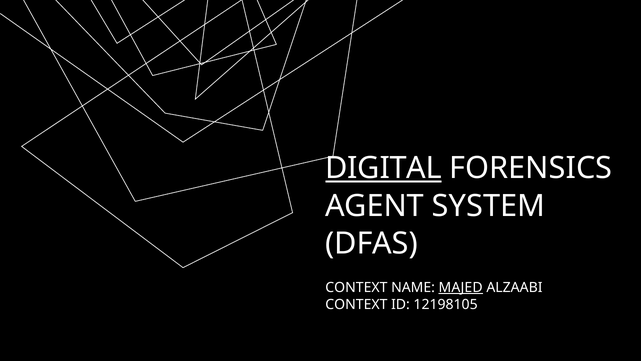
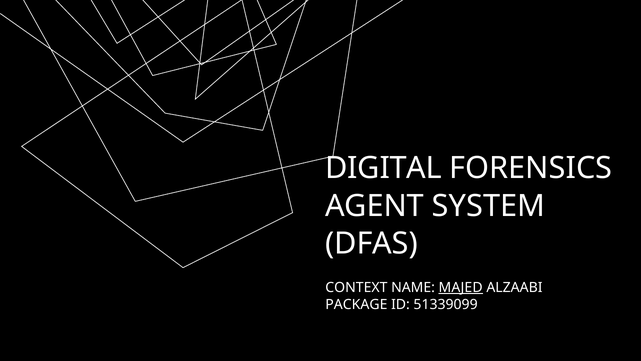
DIGITAL underline: present -> none
CONTEXT at (356, 304): CONTEXT -> PACKAGE
12198105: 12198105 -> 51339099
